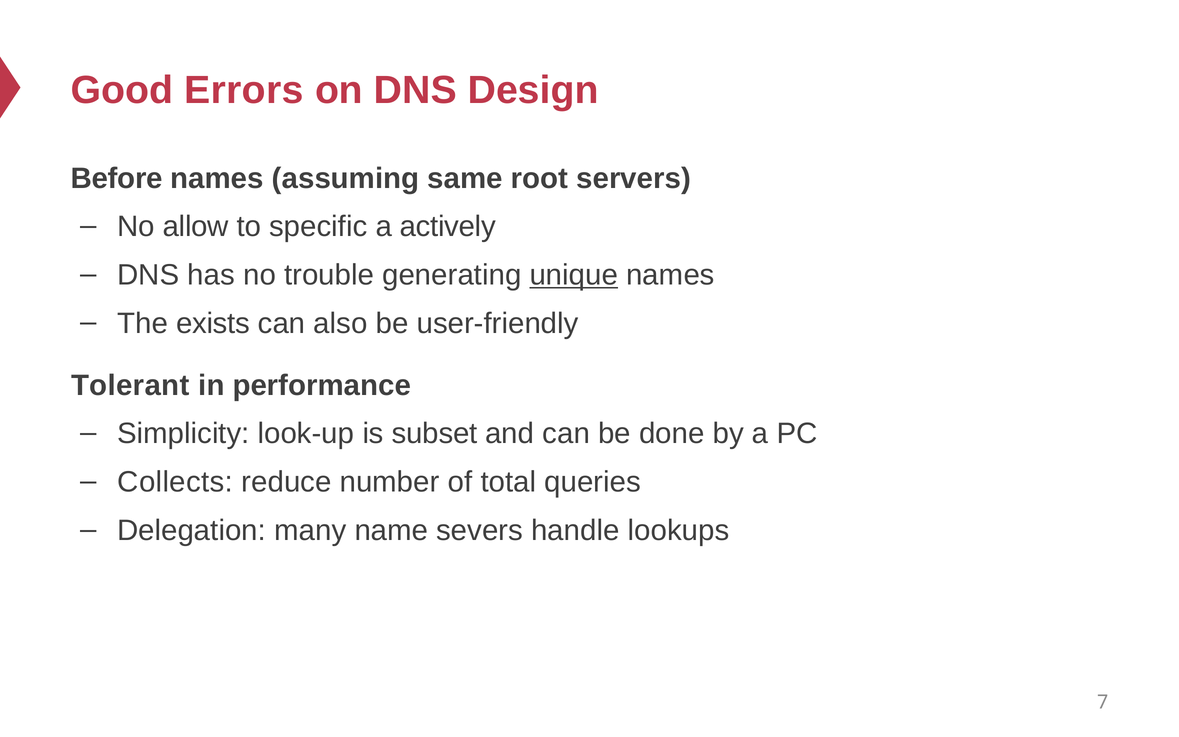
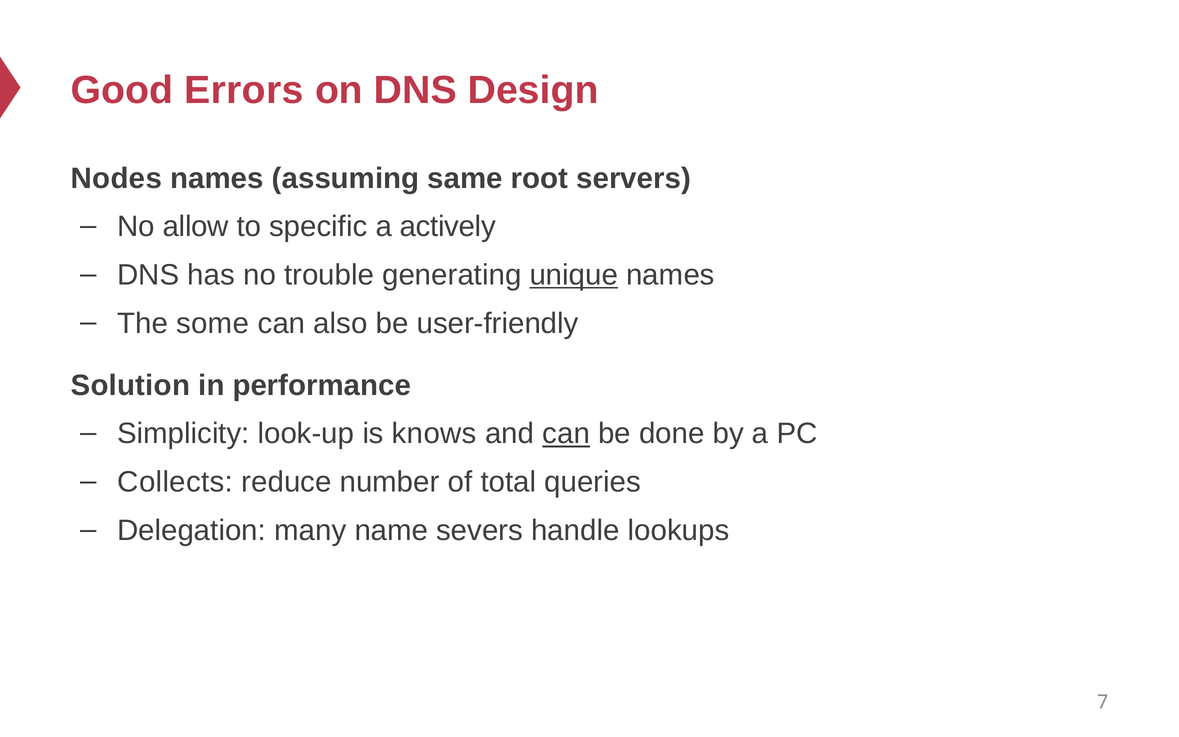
Before: Before -> Nodes
exists: exists -> some
Tolerant: Tolerant -> Solution
subset: subset -> knows
can at (566, 434) underline: none -> present
